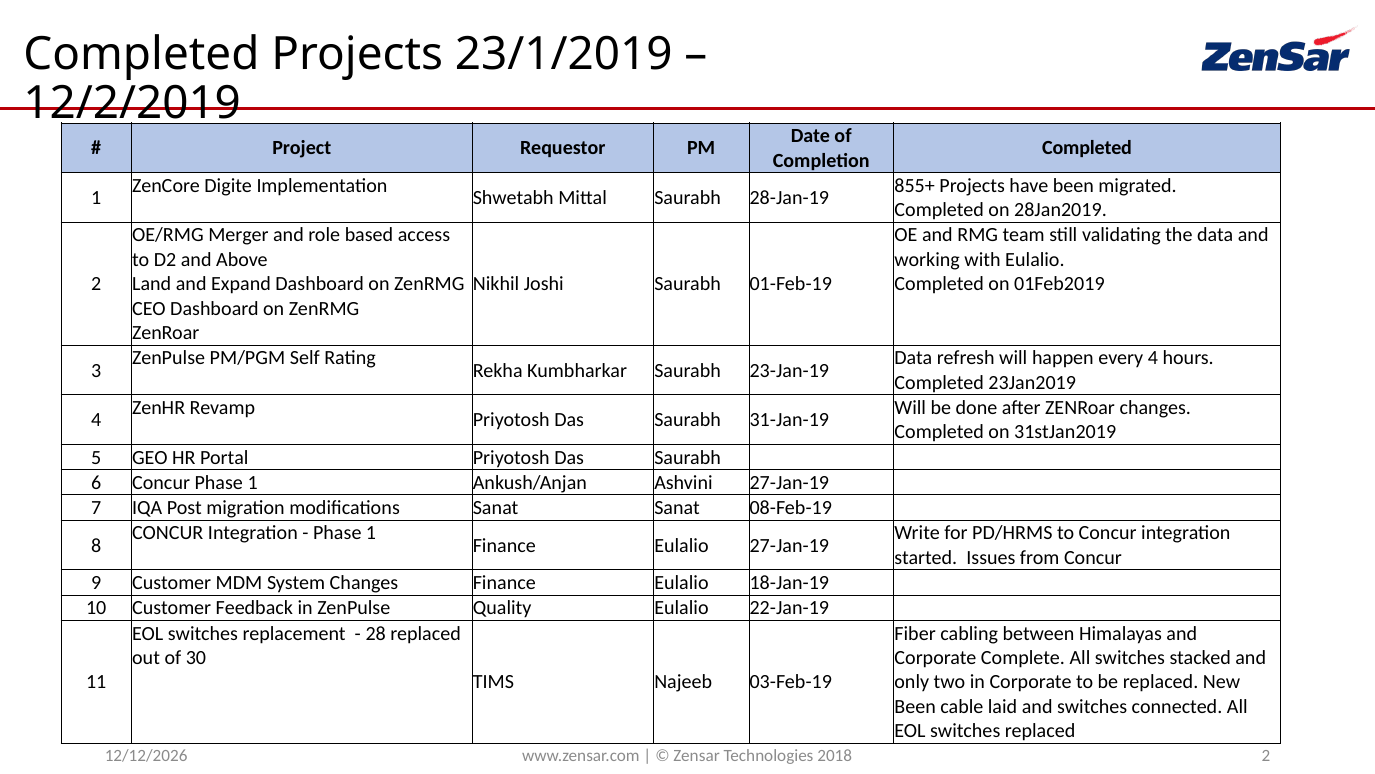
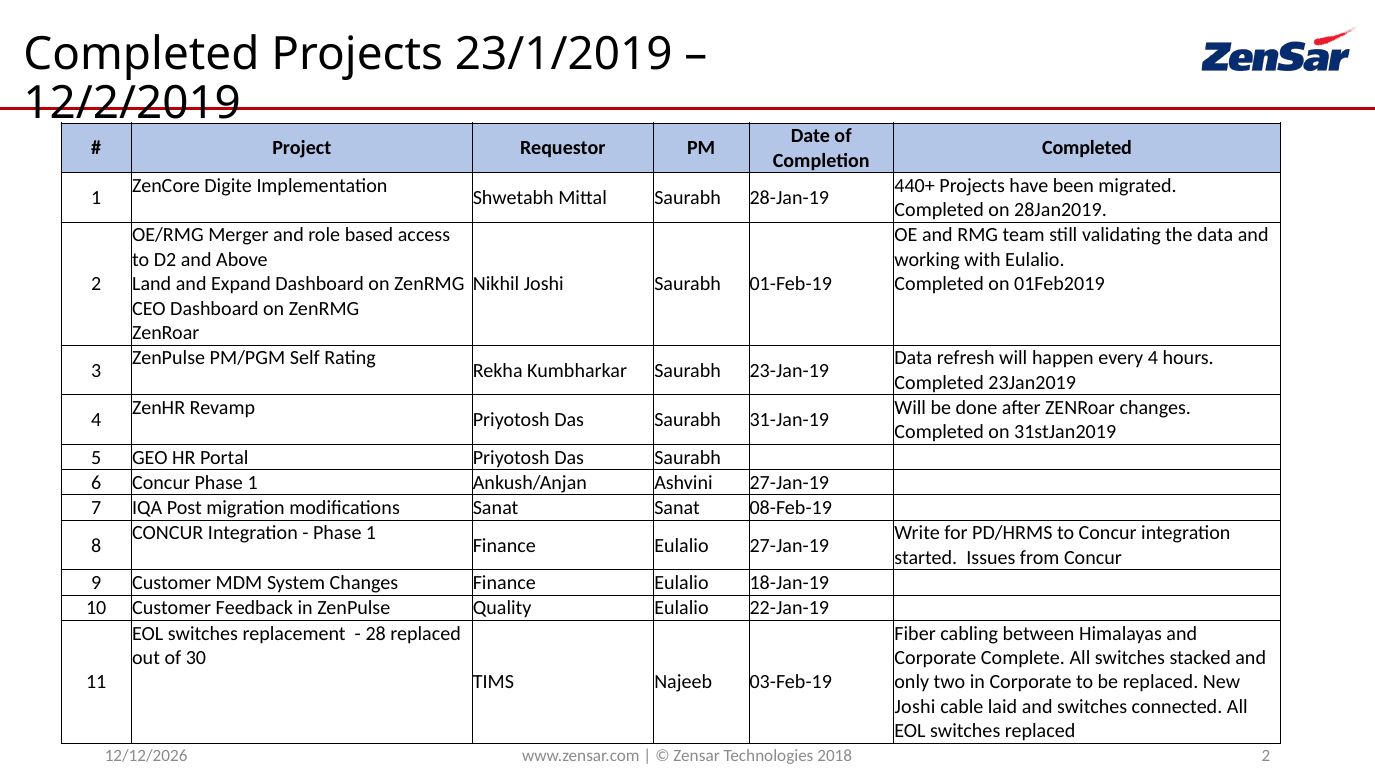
855+: 855+ -> 440+
Been at (915, 706): Been -> Joshi
